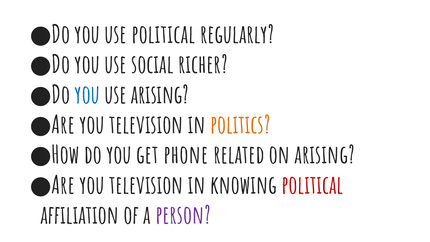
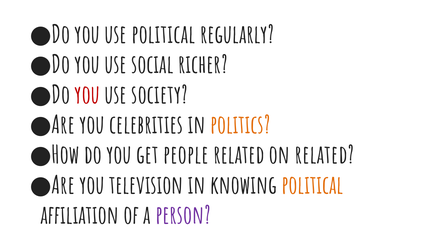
you at (87, 95) colour: blue -> red
use arising: arising -> society
television at (146, 125): television -> celebrities
phone: phone -> people
on arising: arising -> related
political at (312, 185) colour: red -> orange
